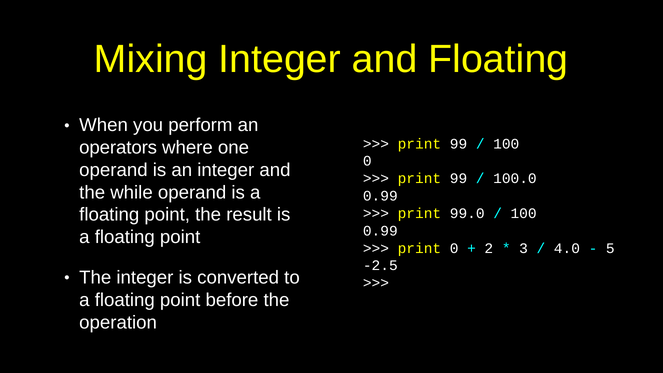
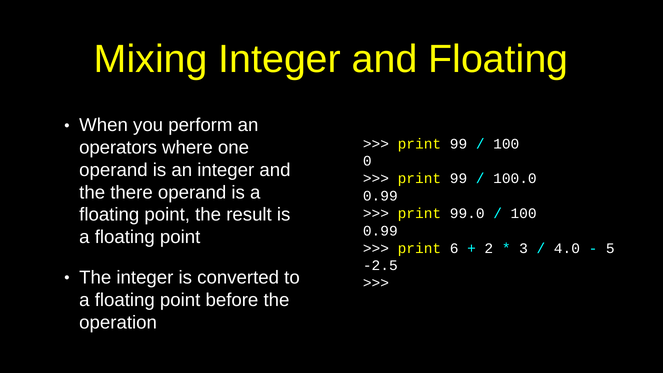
while: while -> there
print 0: 0 -> 6
